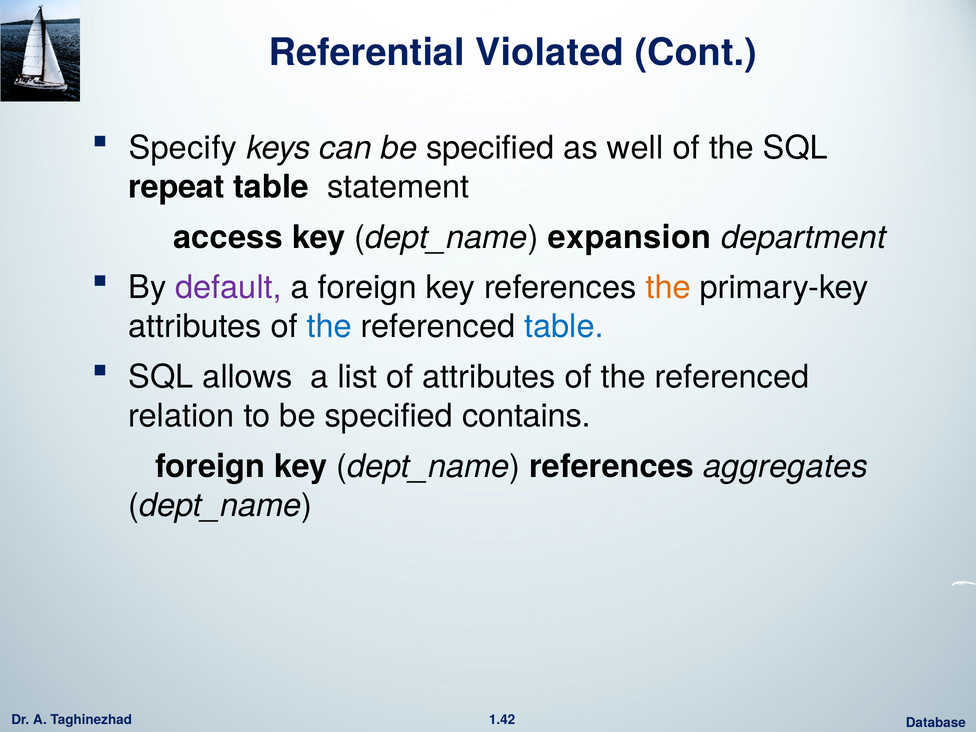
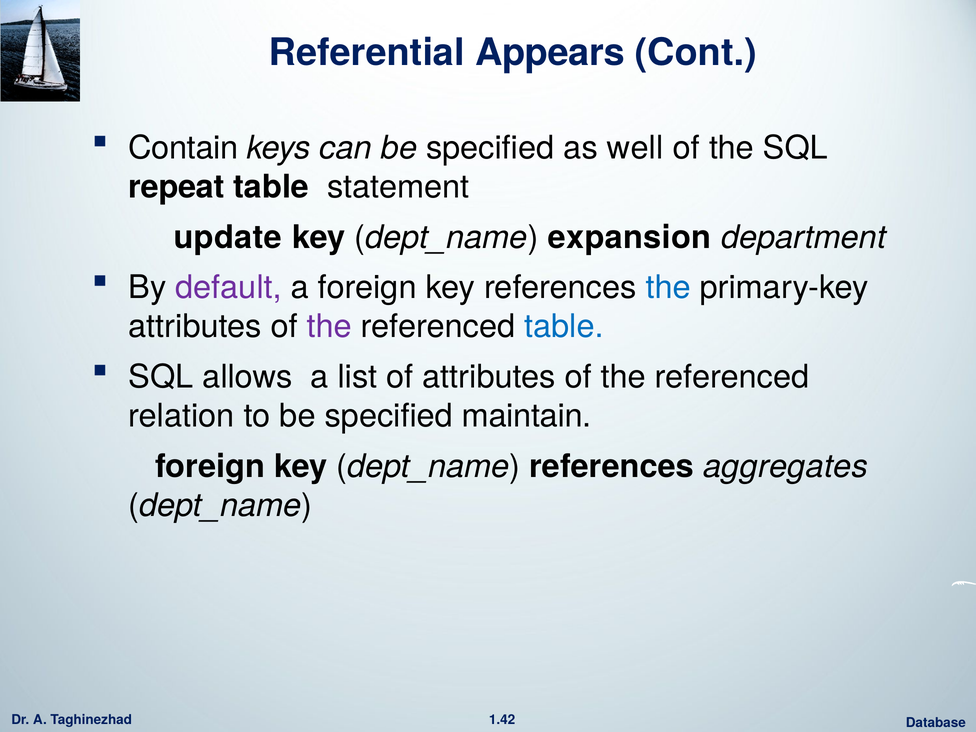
Violated: Violated -> Appears
Specify: Specify -> Contain
access: access -> update
the at (668, 288) colour: orange -> blue
the at (329, 327) colour: blue -> purple
contains: contains -> maintain
